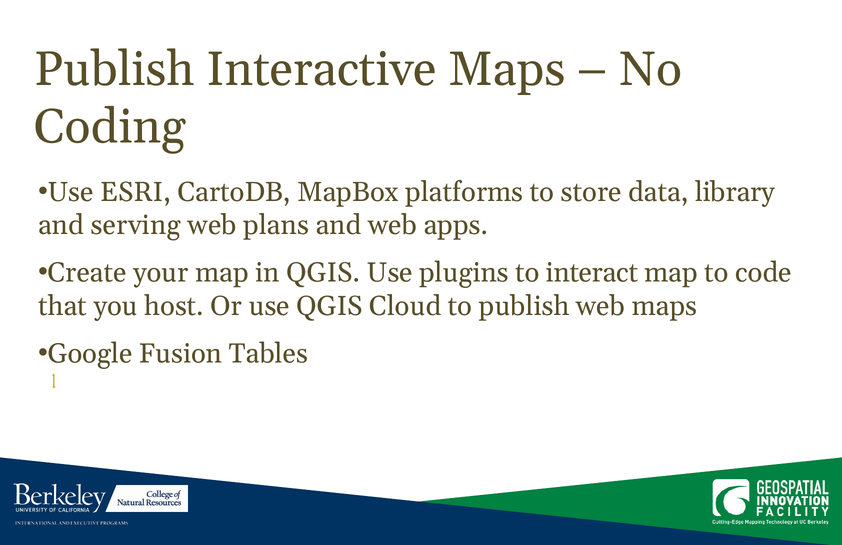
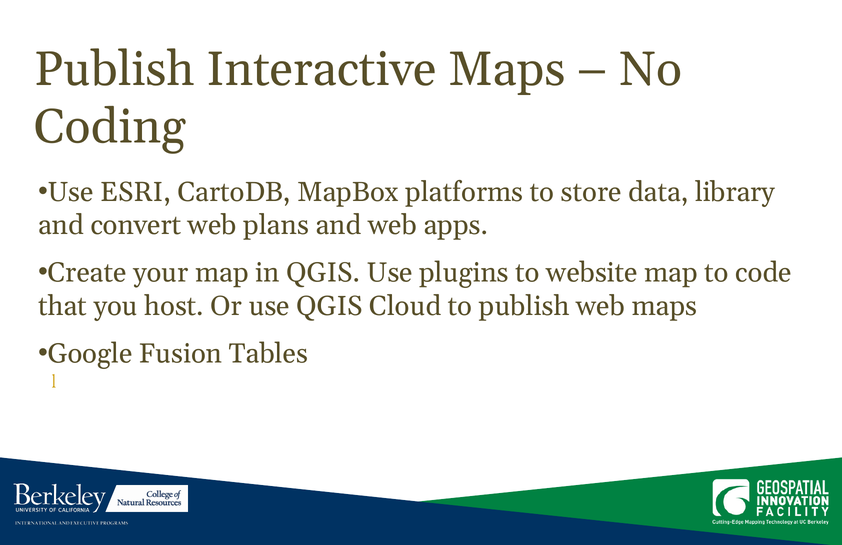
serving: serving -> convert
interact: interact -> website
